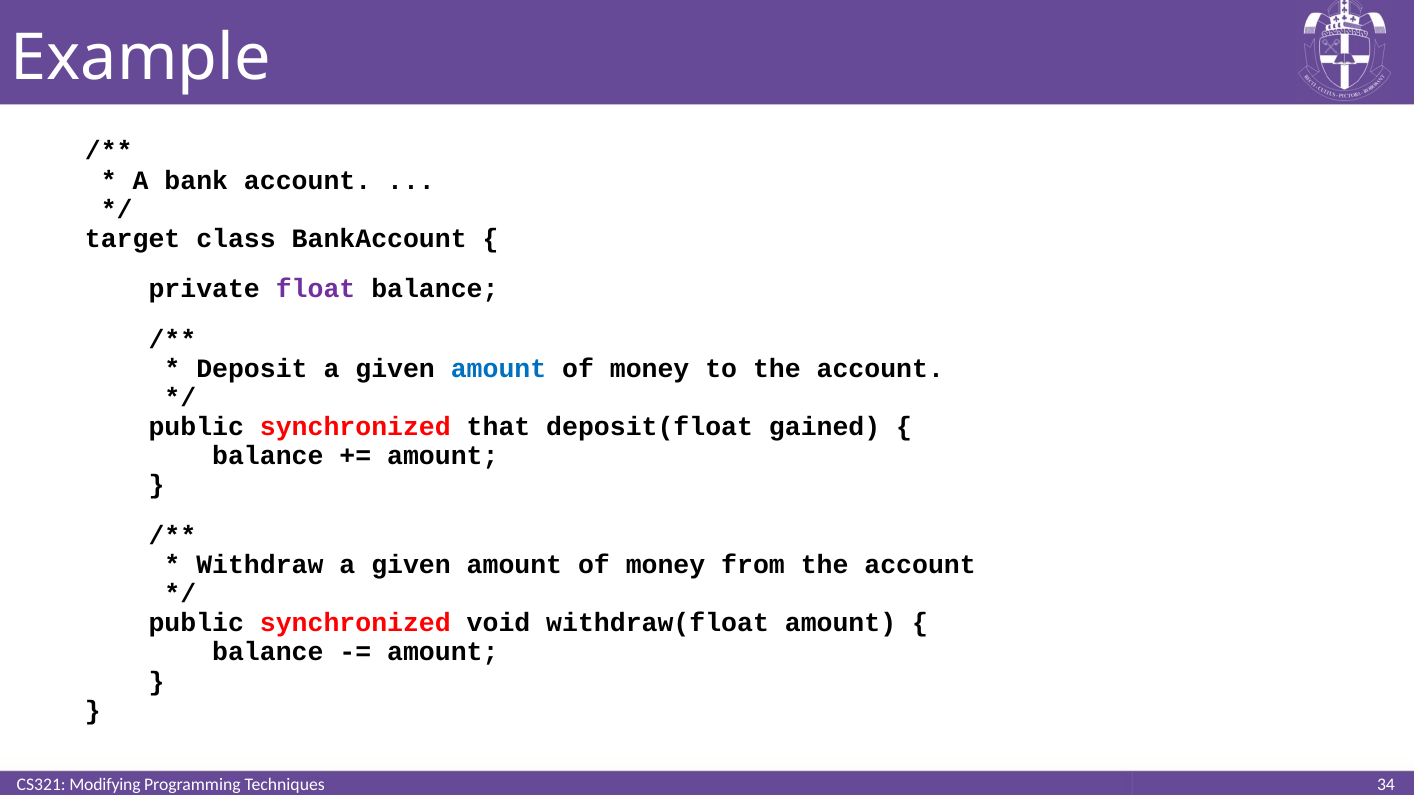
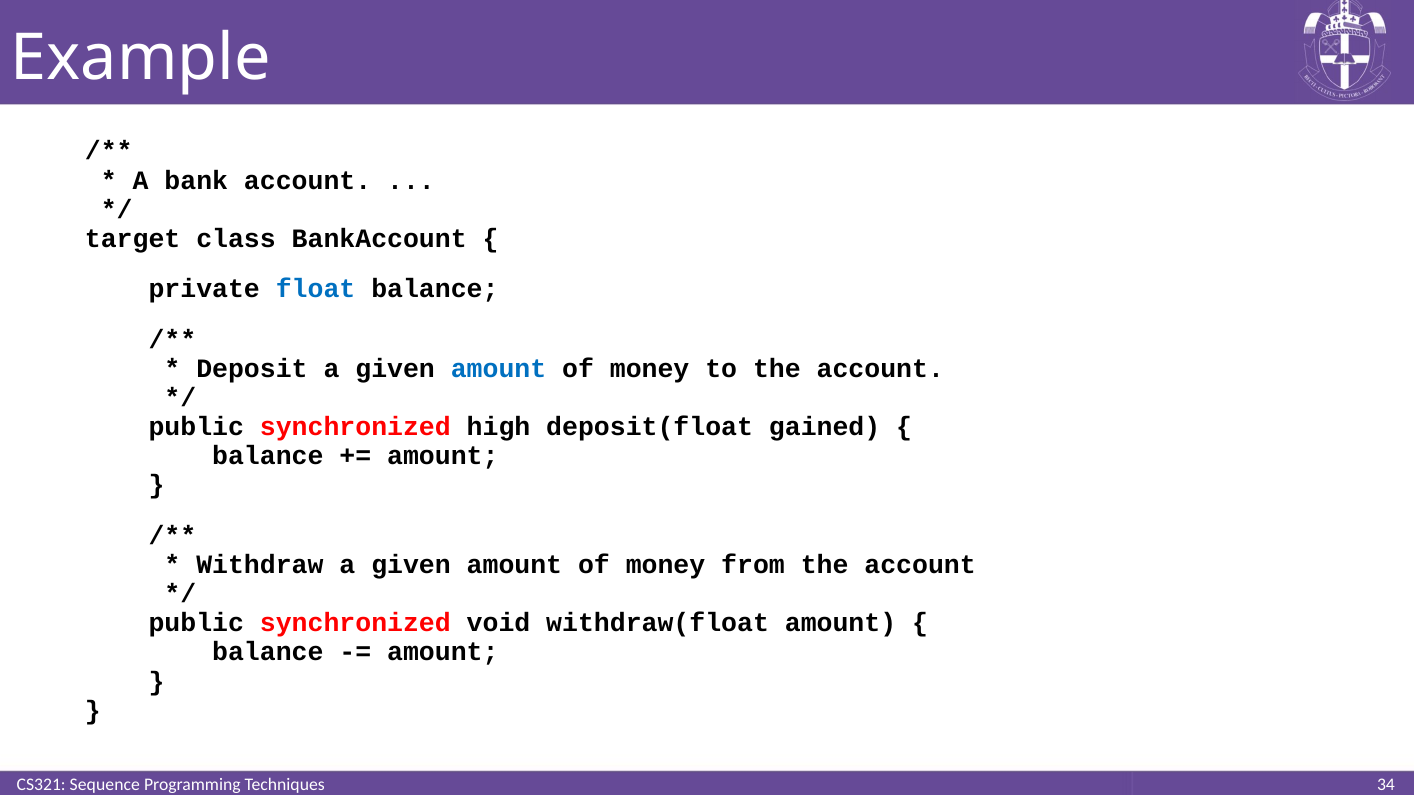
float colour: purple -> blue
that: that -> high
Modifying: Modifying -> Sequence
